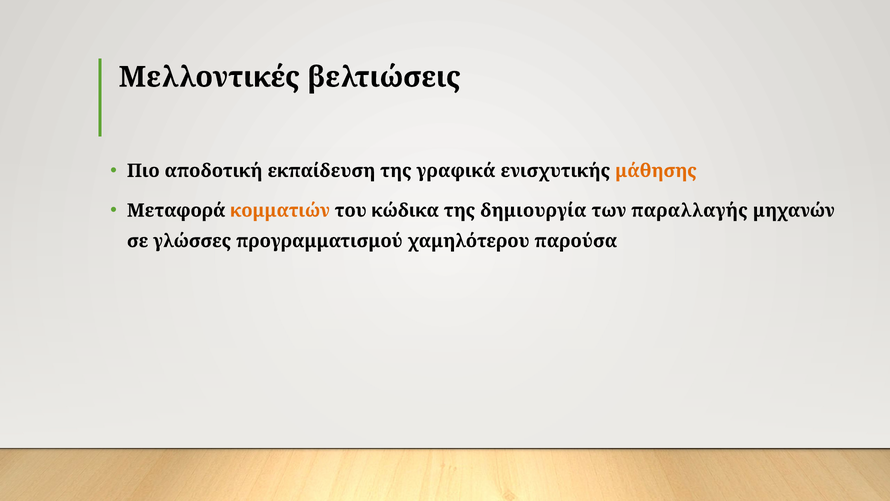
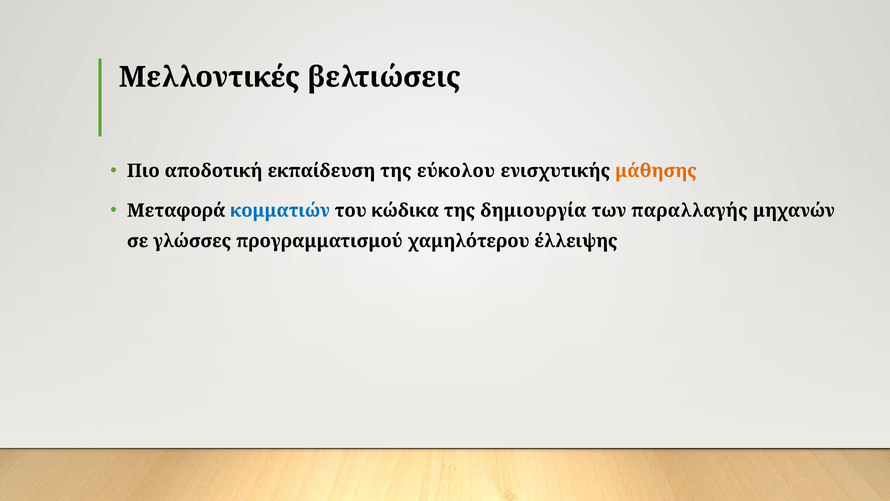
γραφικά: γραφικά -> εύκολου
κομματιών colour: orange -> blue
παρούσα: παρούσα -> έλλειψης
